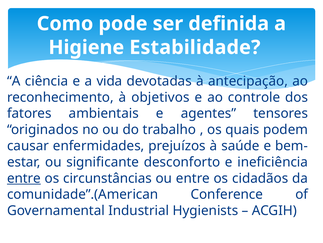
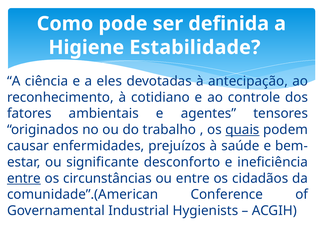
vida: vida -> eles
objetivos: objetivos -> cotidiano
quais underline: none -> present
